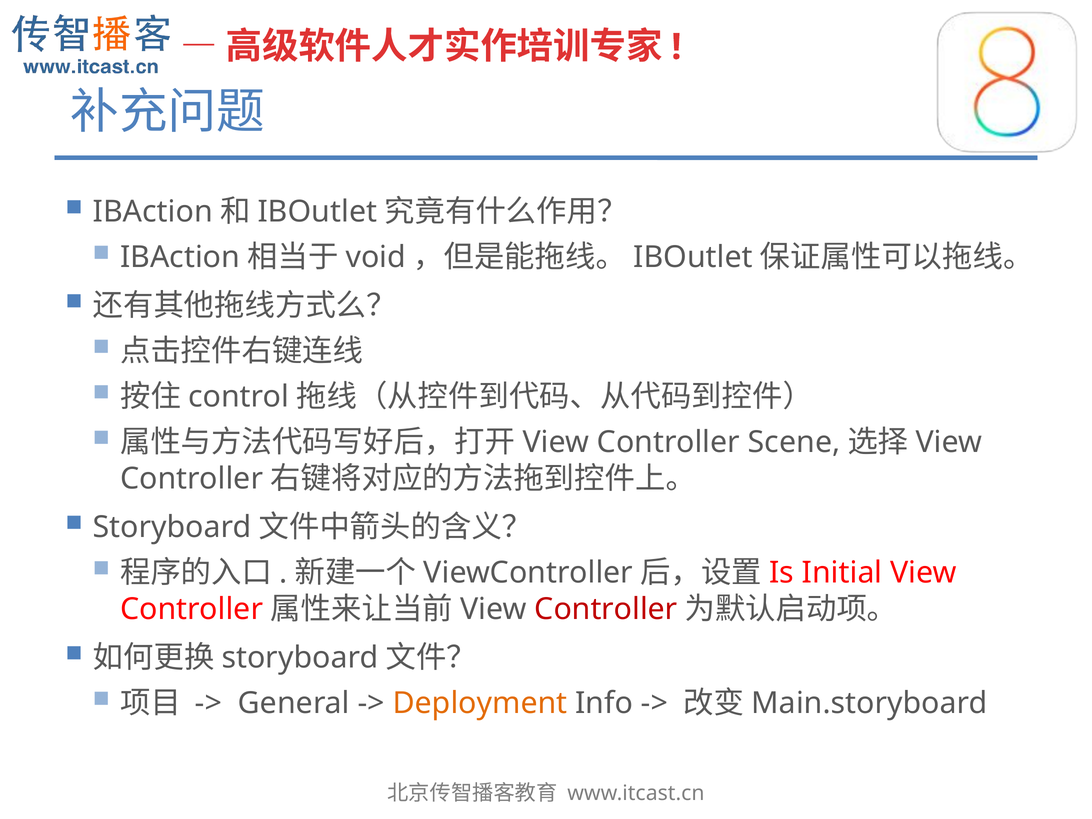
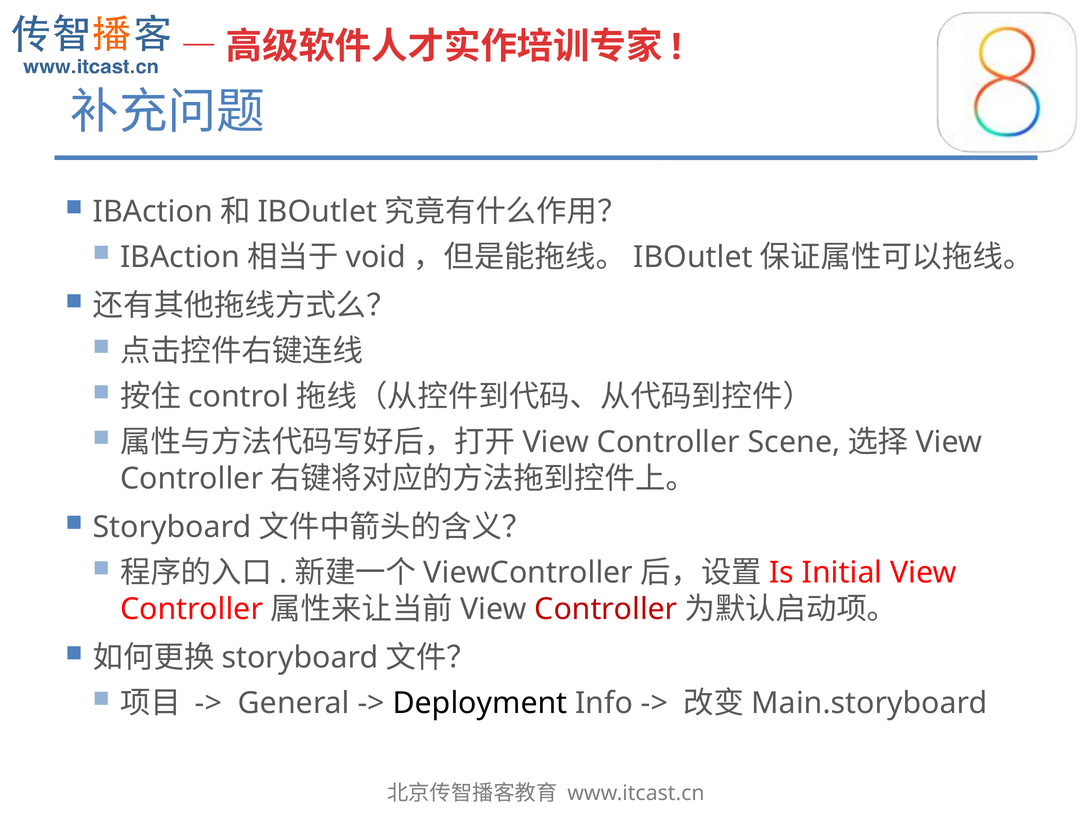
Deployment colour: orange -> black
